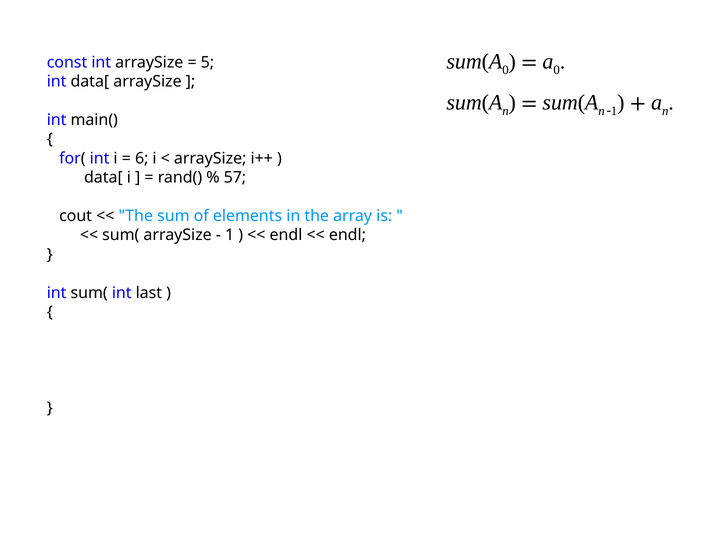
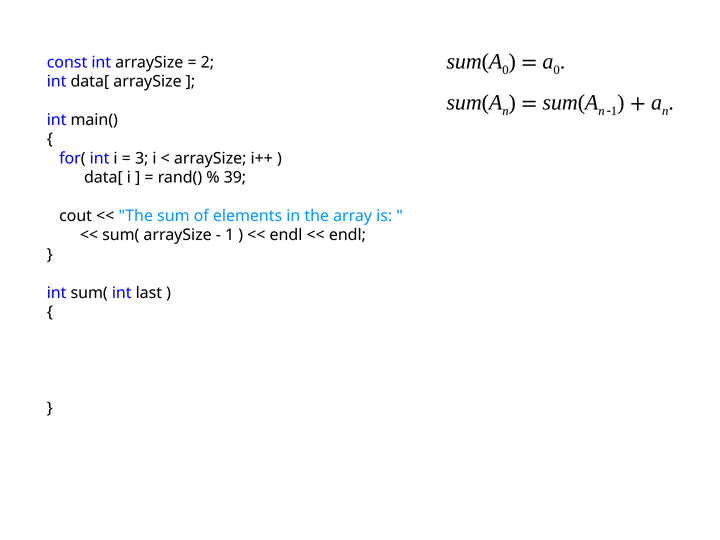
5: 5 -> 2
6: 6 -> 3
57: 57 -> 39
